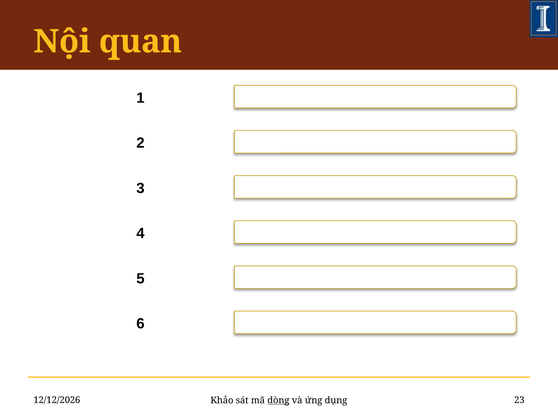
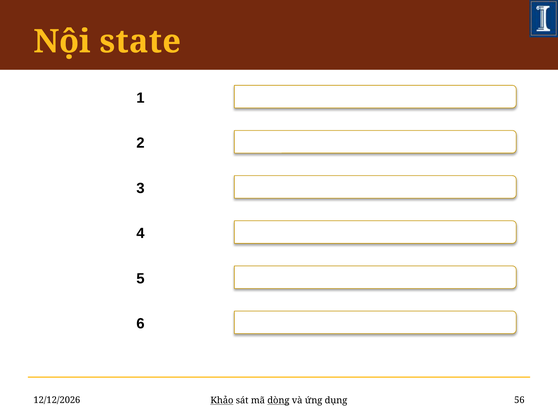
quan: quan -> state
Khảo underline: none -> present
23: 23 -> 56
